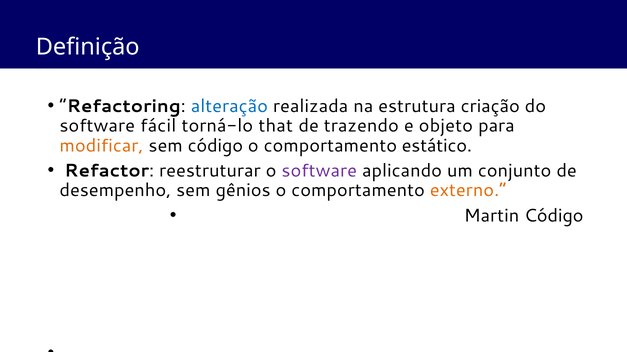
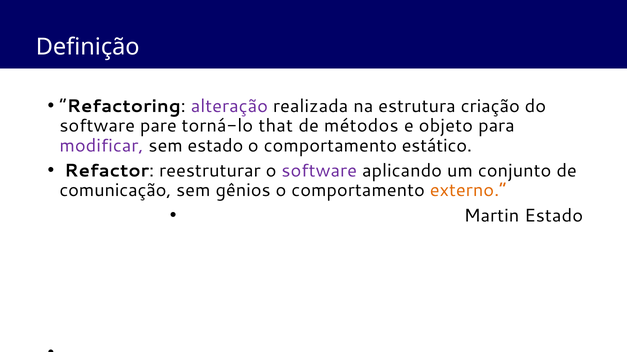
alteração colour: blue -> purple
fácil: fácil -> pare
trazendo: trazendo -> métodos
modificar colour: orange -> purple
sem código: código -> estado
desempenho: desempenho -> comunicação
Martin Código: Código -> Estado
